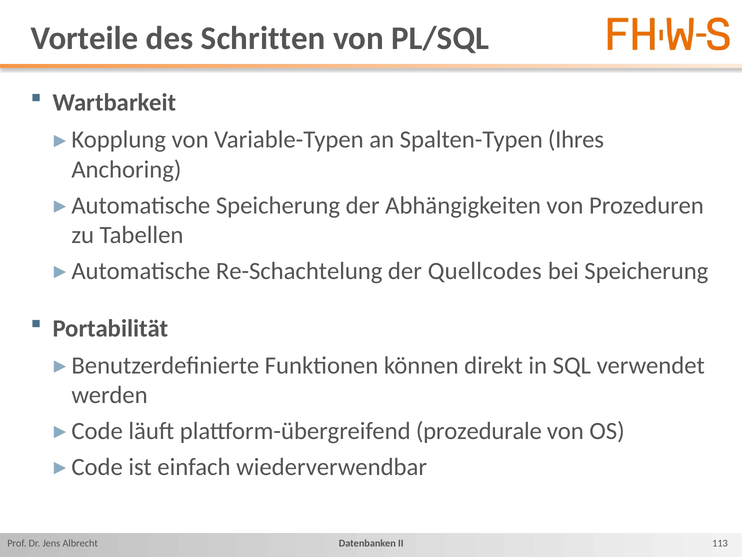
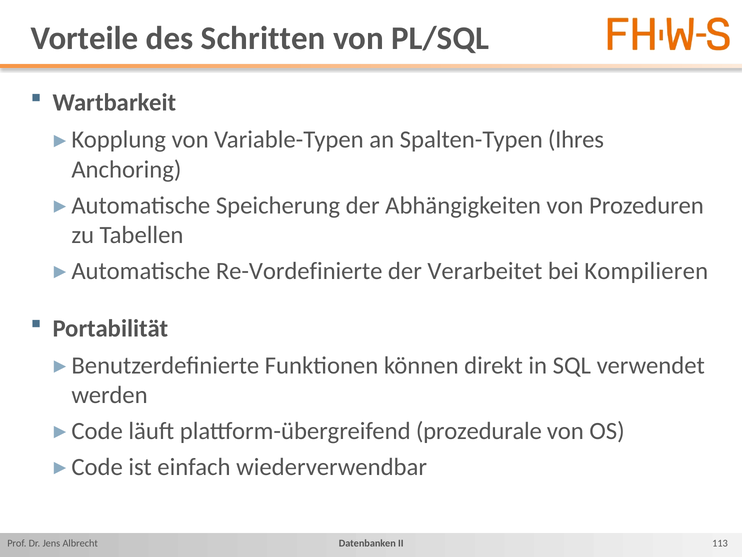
Re-Schachtelung: Re-Schachtelung -> Re-Vordefinierte
Quellcodes: Quellcodes -> Verarbeitet
bei Speicherung: Speicherung -> Kompilieren
